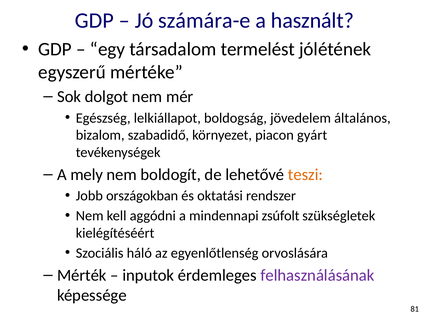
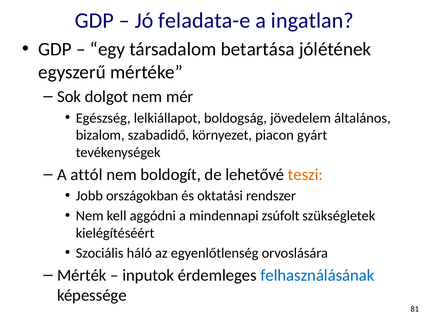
számára-e: számára-e -> feladata-e
használt: használt -> ingatlan
termelést: termelést -> betartása
mely: mely -> attól
felhasználásának colour: purple -> blue
